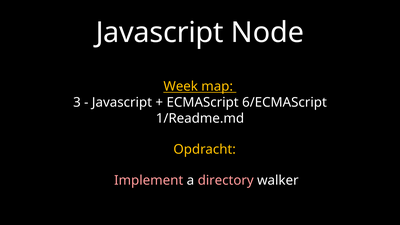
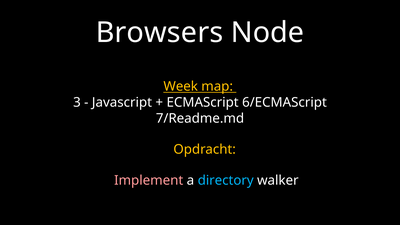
Javascript at (160, 33): Javascript -> Browsers
1/Readme.md: 1/Readme.md -> 7/Readme.md
directory colour: pink -> light blue
